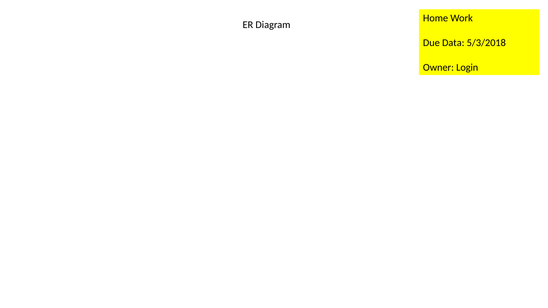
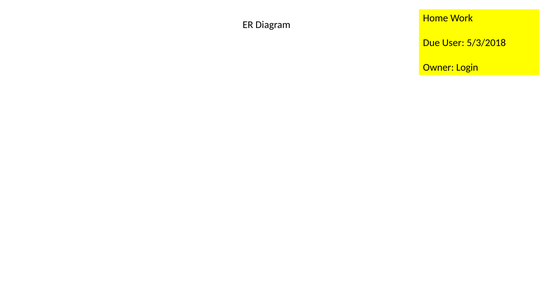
Data: Data -> User
